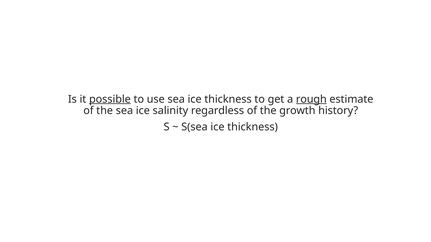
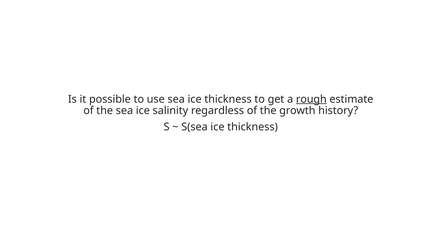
possible underline: present -> none
